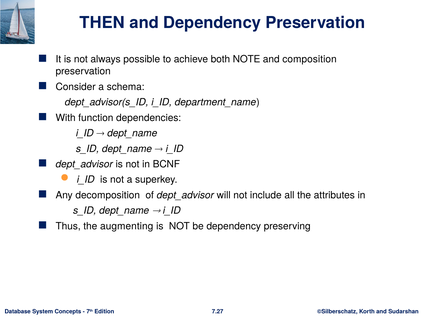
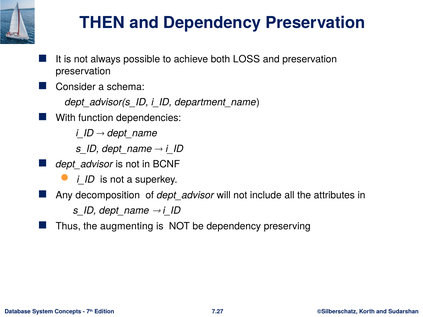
NOTE: NOTE -> LOSS
and composition: composition -> preservation
